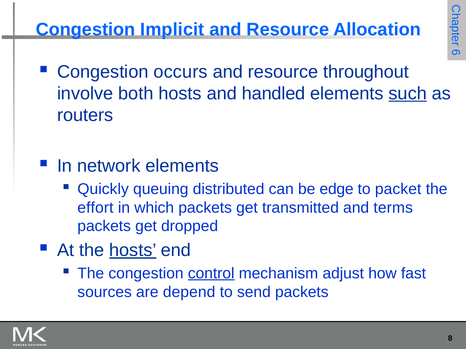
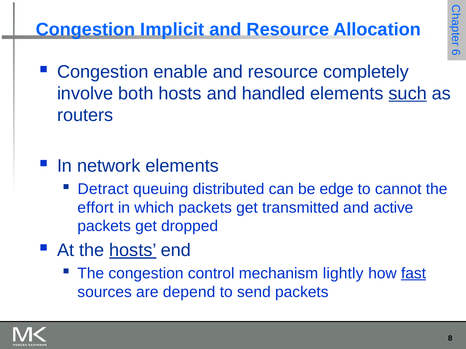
occurs: occurs -> enable
throughout: throughout -> completely
Quickly: Quickly -> Detract
packet: packet -> cannot
terms: terms -> active
control underline: present -> none
adjust: adjust -> lightly
fast underline: none -> present
